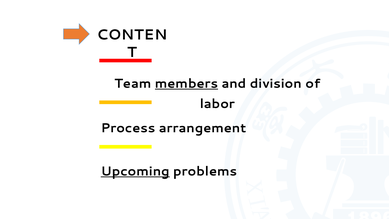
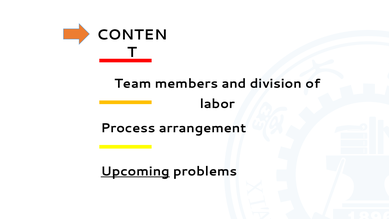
members underline: present -> none
